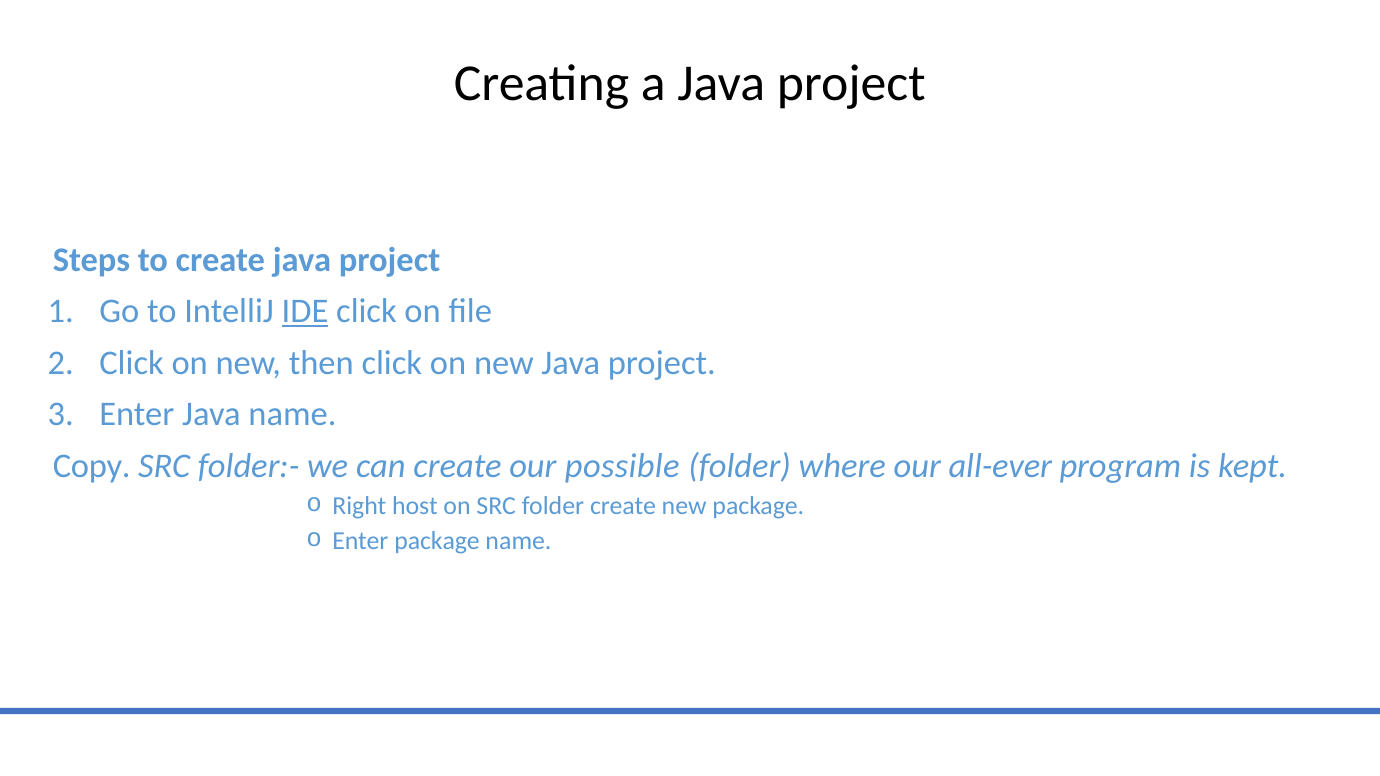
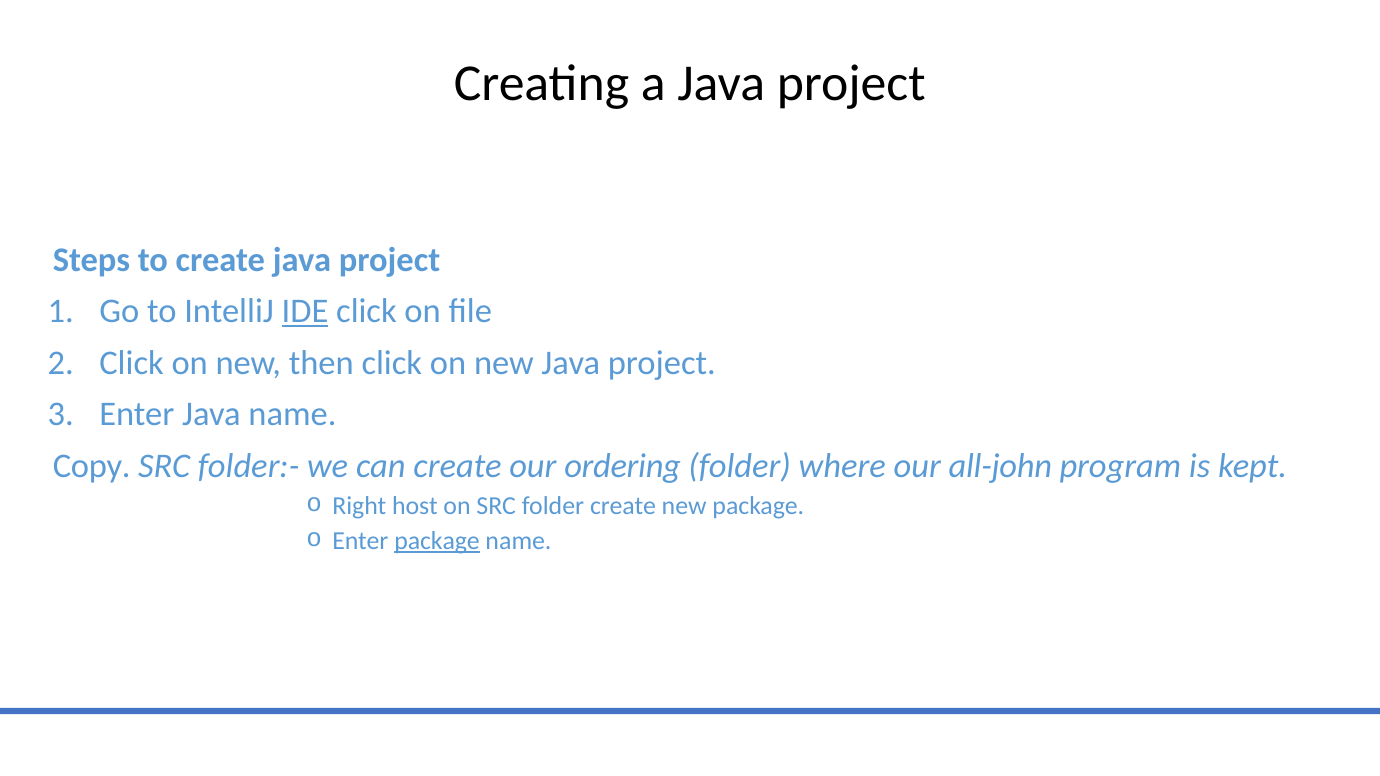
possible: possible -> ordering
all-ever: all-ever -> all-john
package at (437, 541) underline: none -> present
